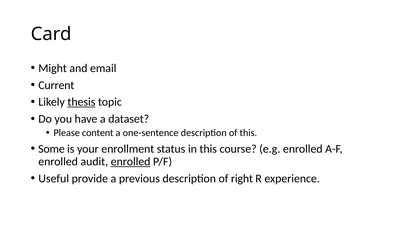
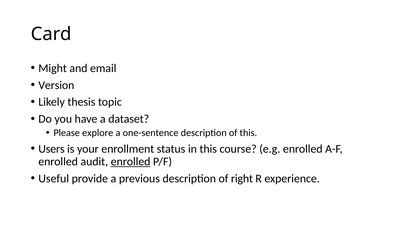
Current: Current -> Version
thesis underline: present -> none
content: content -> explore
Some: Some -> Users
